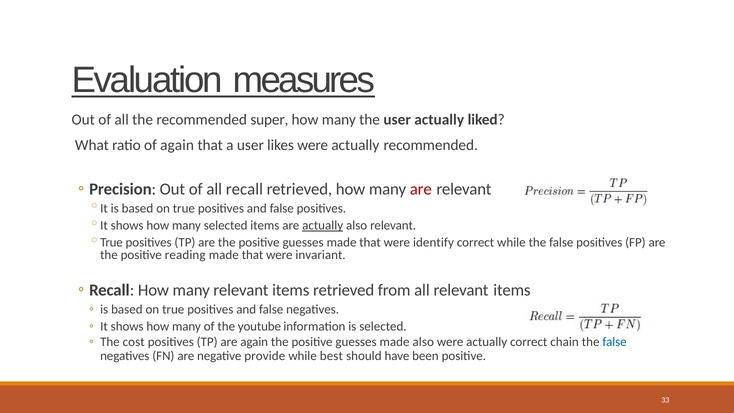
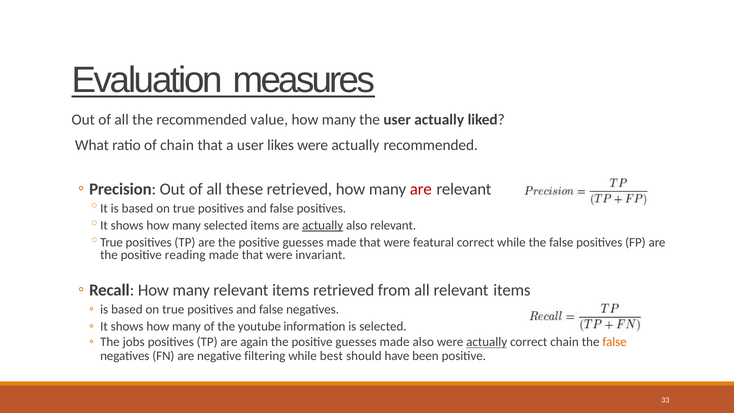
super: super -> value
of again: again -> chain
all recall: recall -> these
identify: identify -> featural
cost: cost -> jobs
actually at (487, 342) underline: none -> present
false at (615, 342) colour: blue -> orange
provide: provide -> filtering
